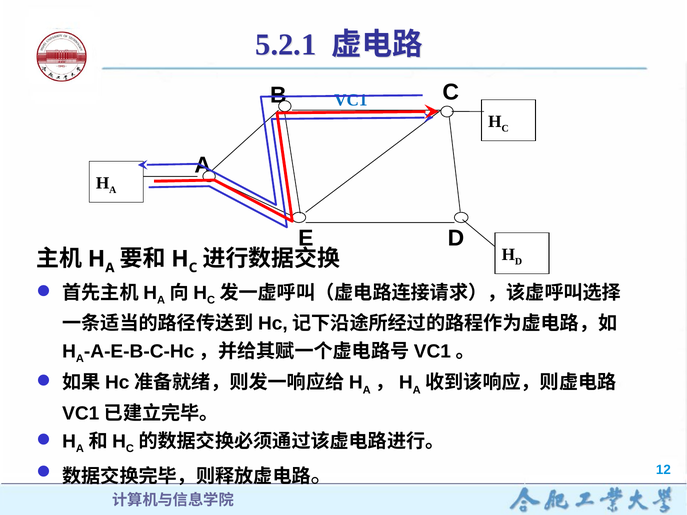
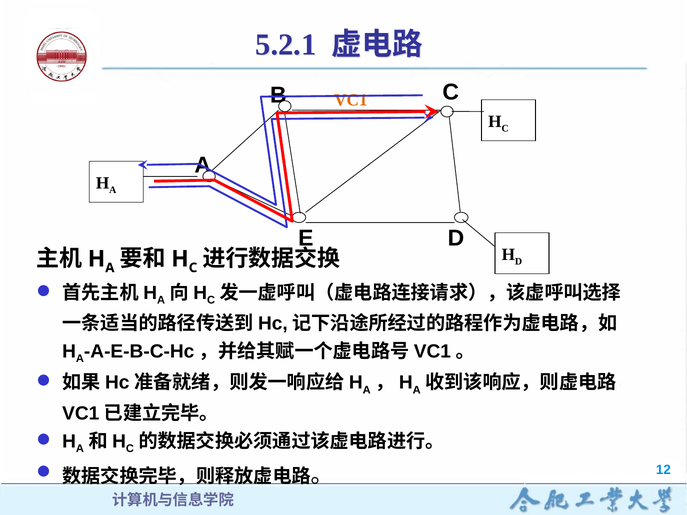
VC1 colour: blue -> orange
